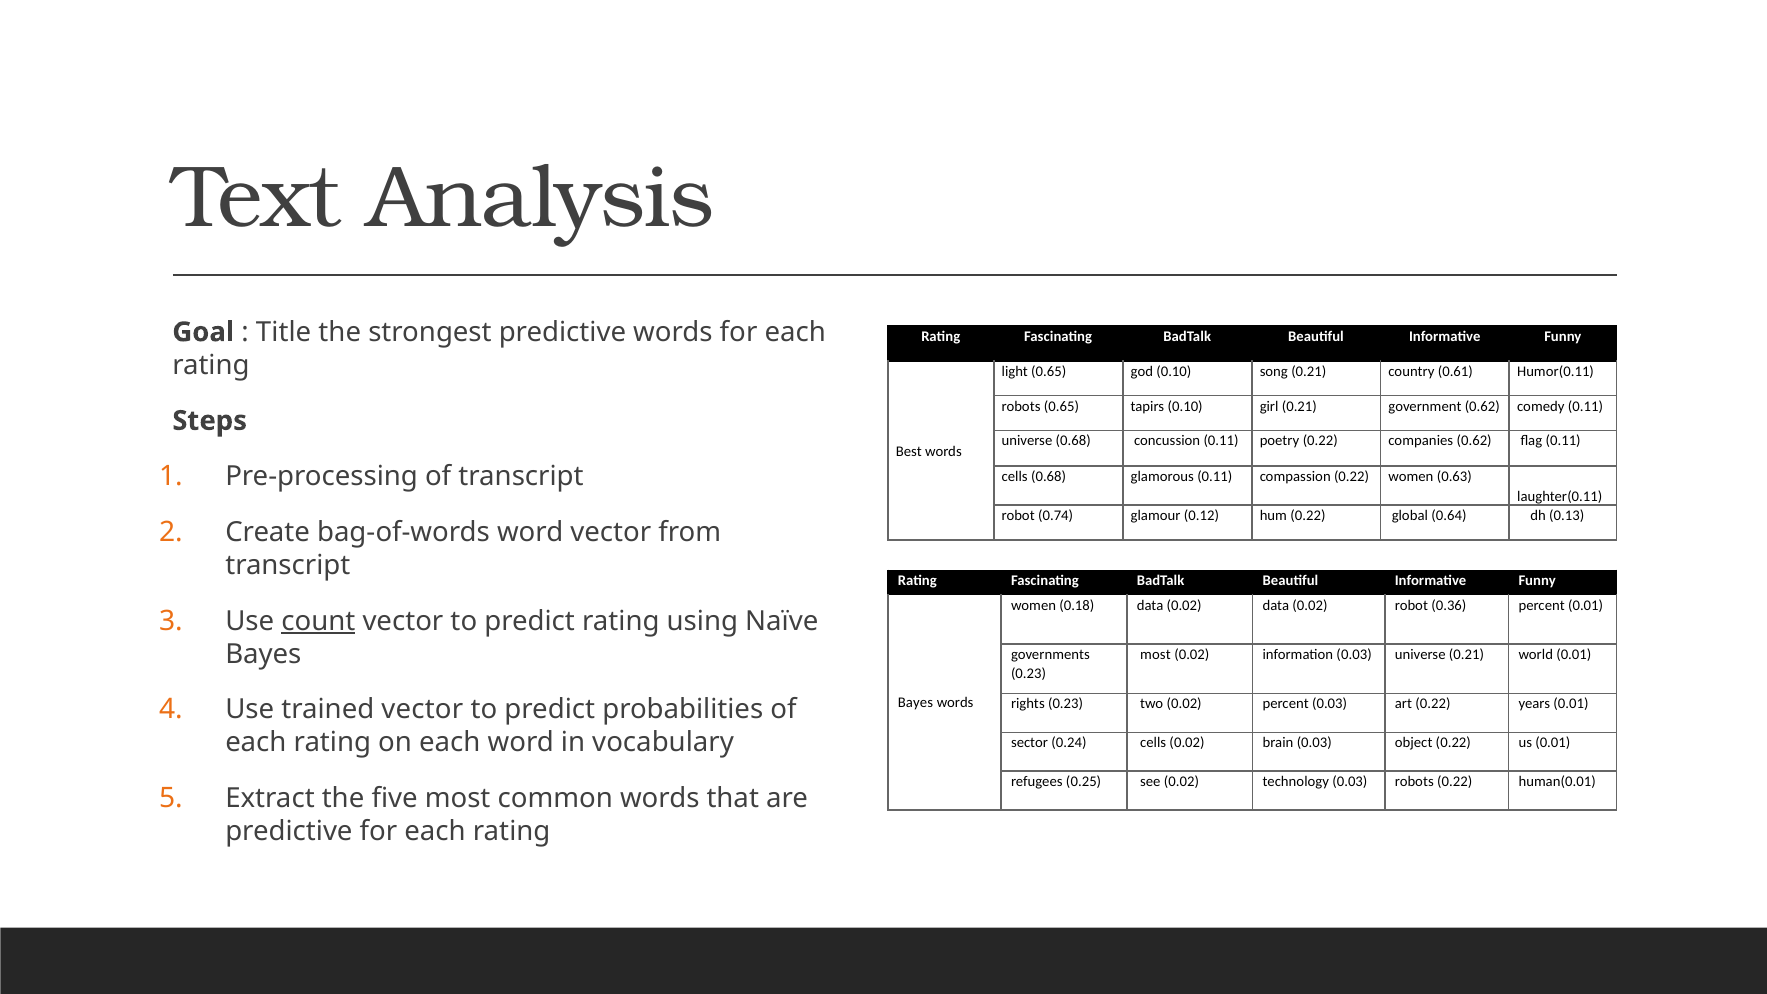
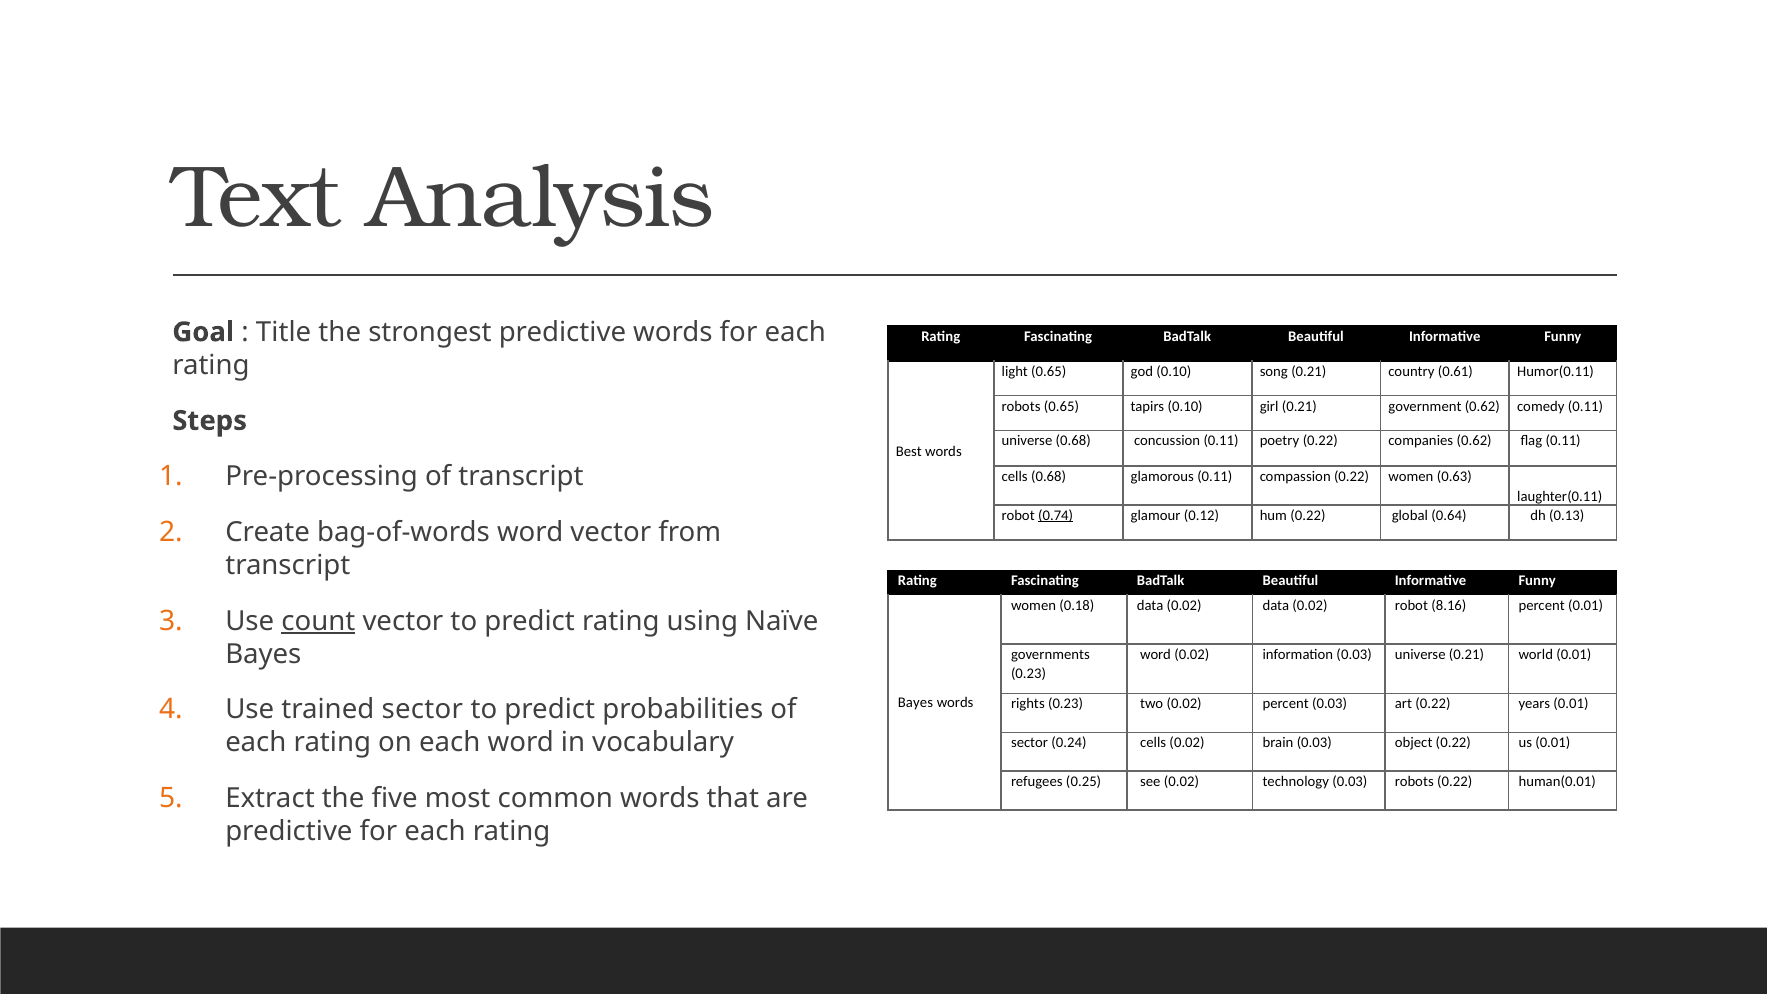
0.74 underline: none -> present
0.36: 0.36 -> 8.16
most at (1155, 655): most -> word
trained vector: vector -> sector
